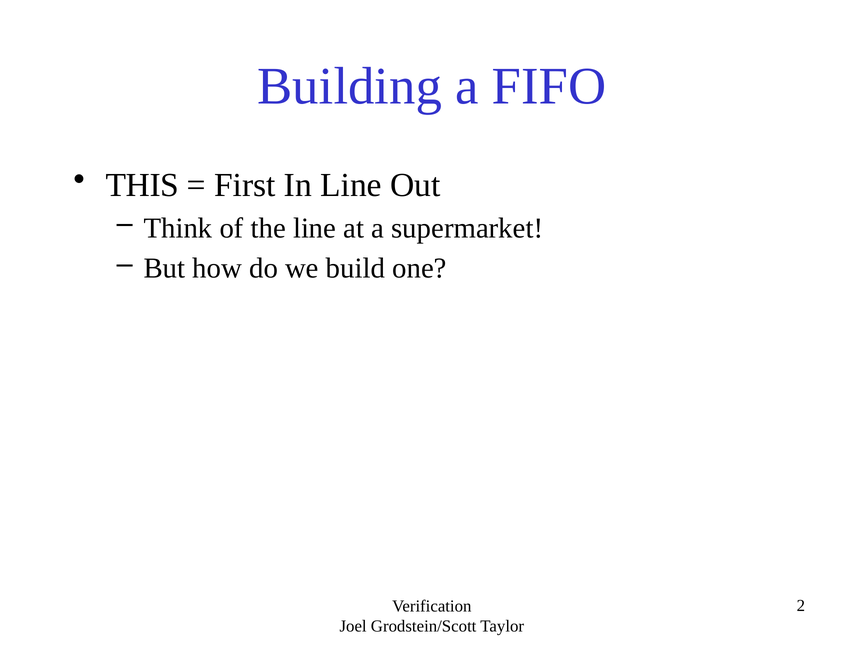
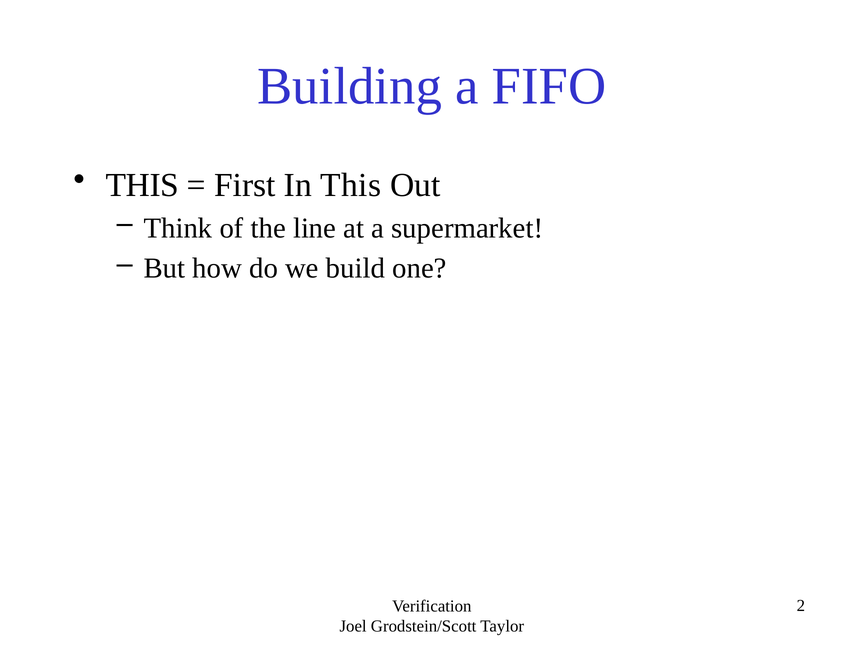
In Line: Line -> This
